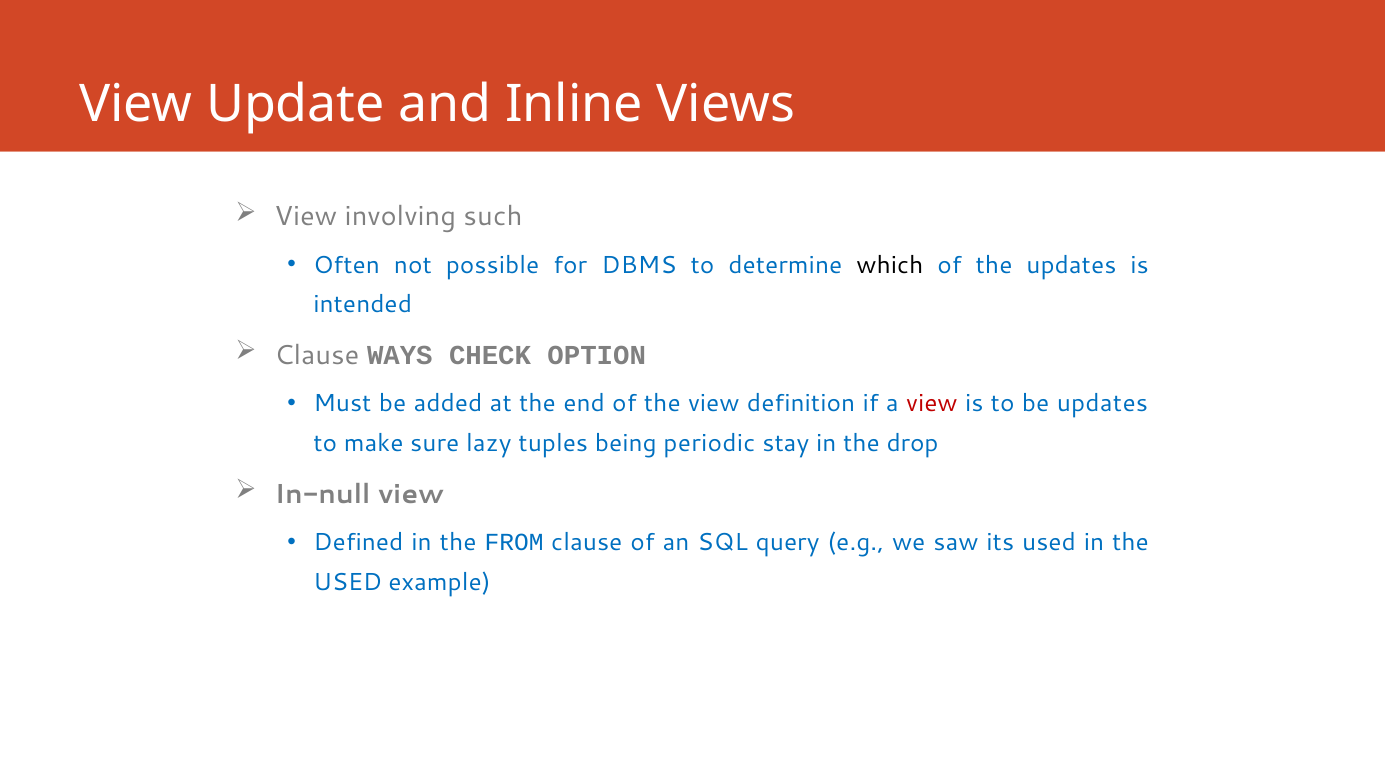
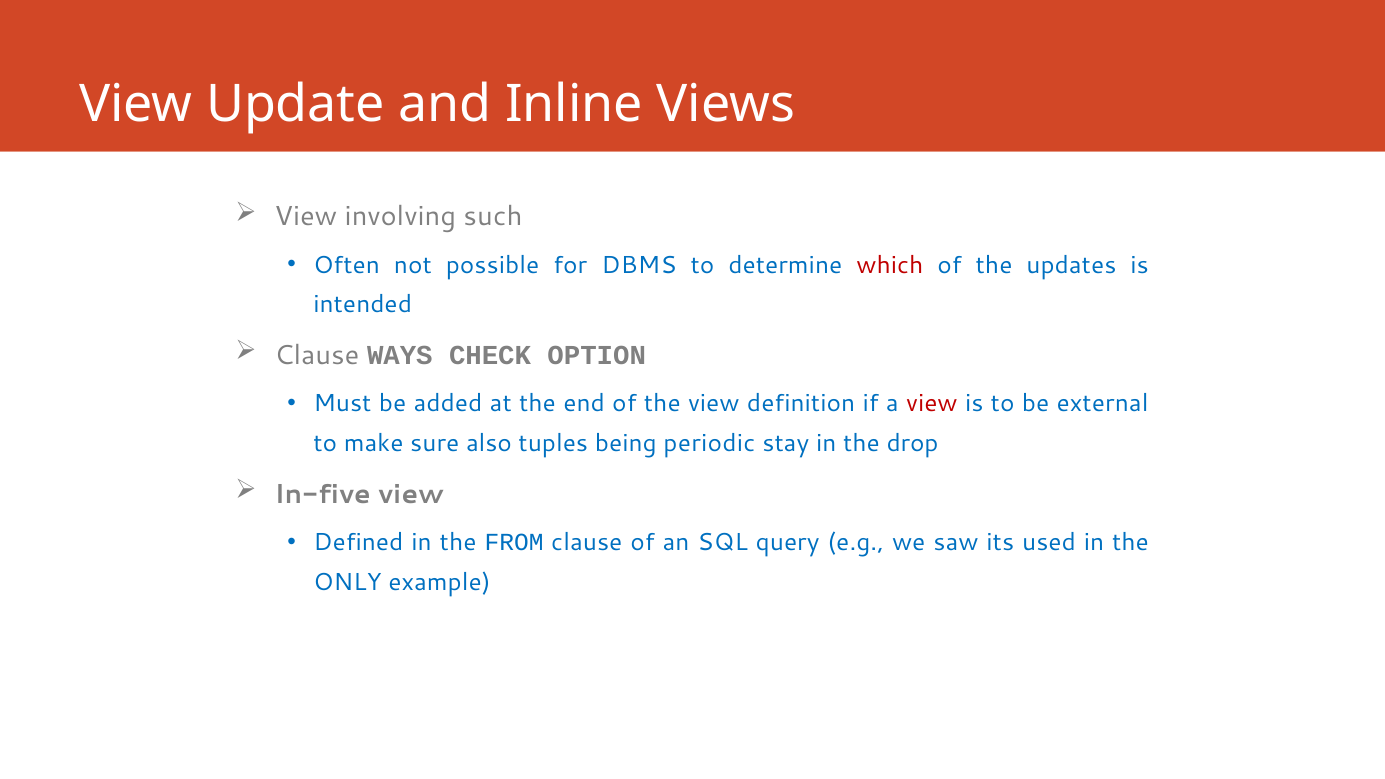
which colour: black -> red
be updates: updates -> external
lazy: lazy -> also
In-null: In-null -> In-five
USED at (348, 582): USED -> ONLY
